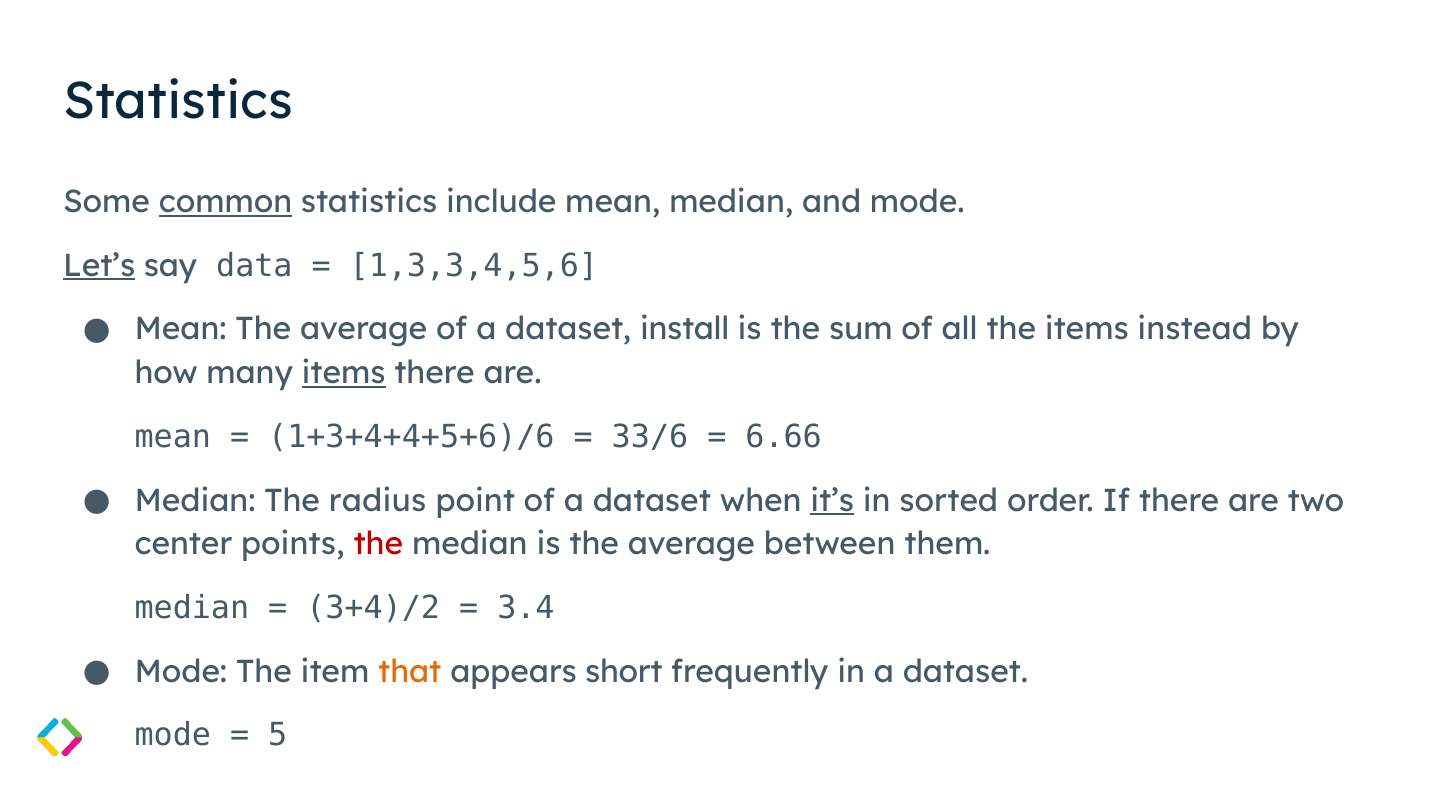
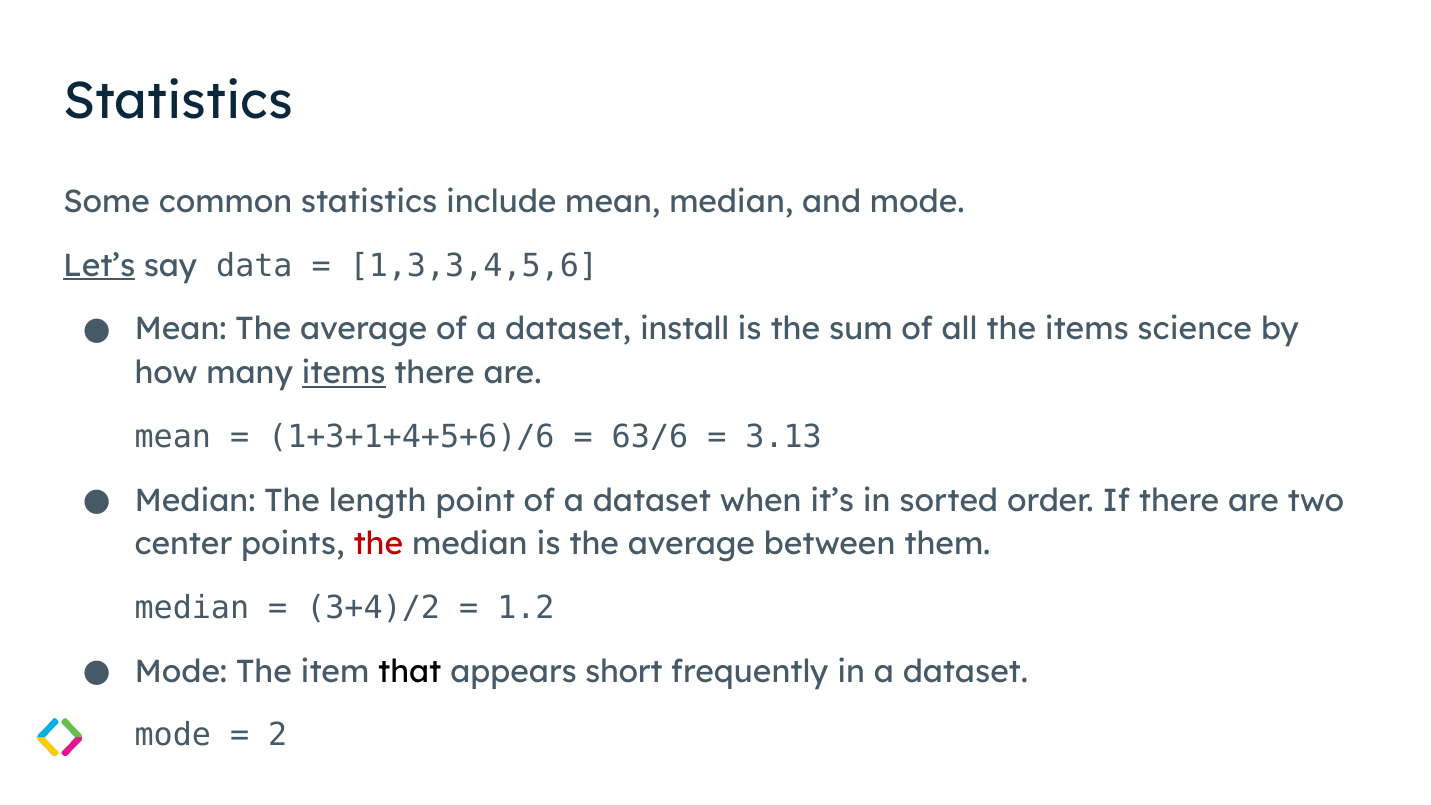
common underline: present -> none
instead: instead -> science
1+3+4+4+5+6)/6: 1+3+4+4+5+6)/6 -> 1+3+1+4+5+6)/6
33/6: 33/6 -> 63/6
6.66: 6.66 -> 3.13
radius: radius -> length
it’s underline: present -> none
3.4: 3.4 -> 1.2
that colour: orange -> black
5: 5 -> 2
